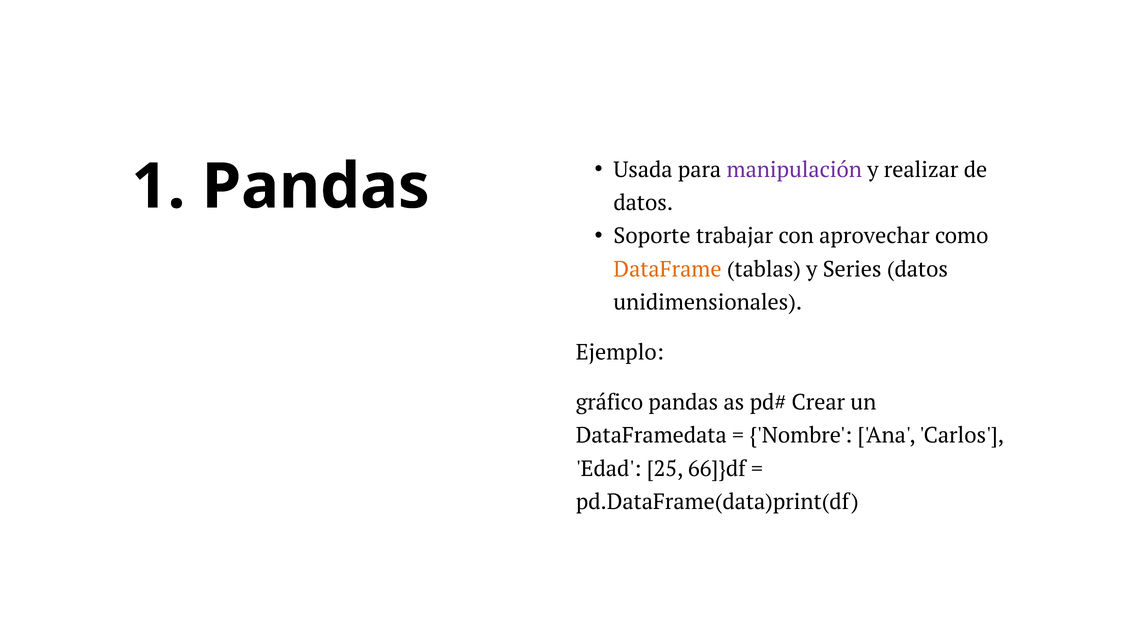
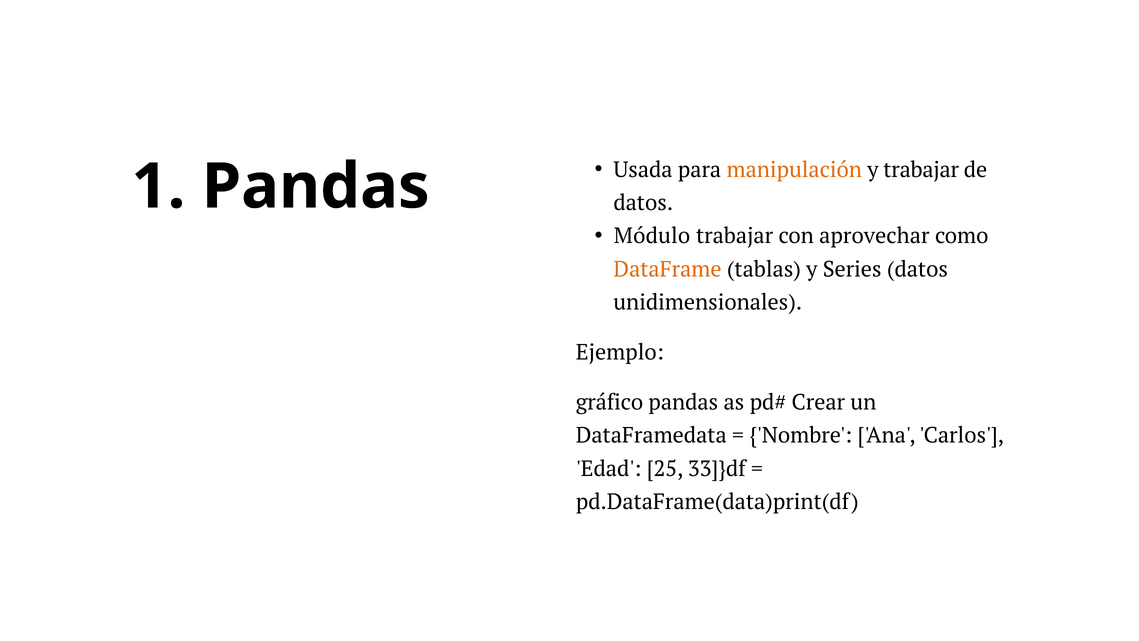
manipulación colour: purple -> orange
y realizar: realizar -> trabajar
Soporte: Soporte -> Módulo
66]}df: 66]}df -> 33]}df
